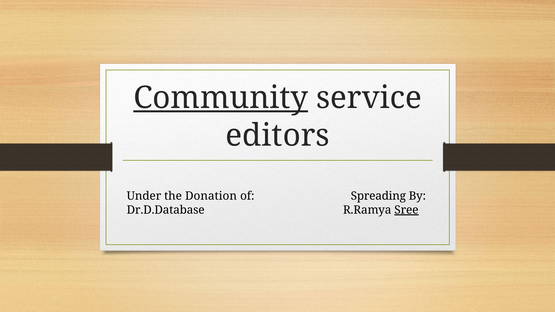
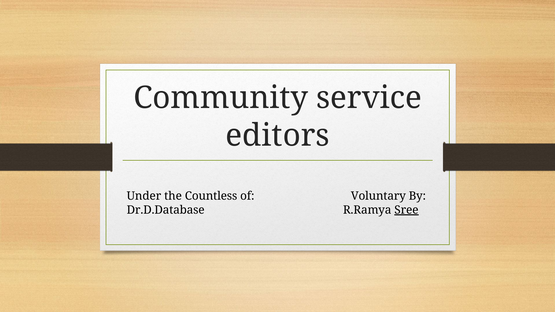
Community underline: present -> none
Donation: Donation -> Countless
Spreading: Spreading -> Voluntary
